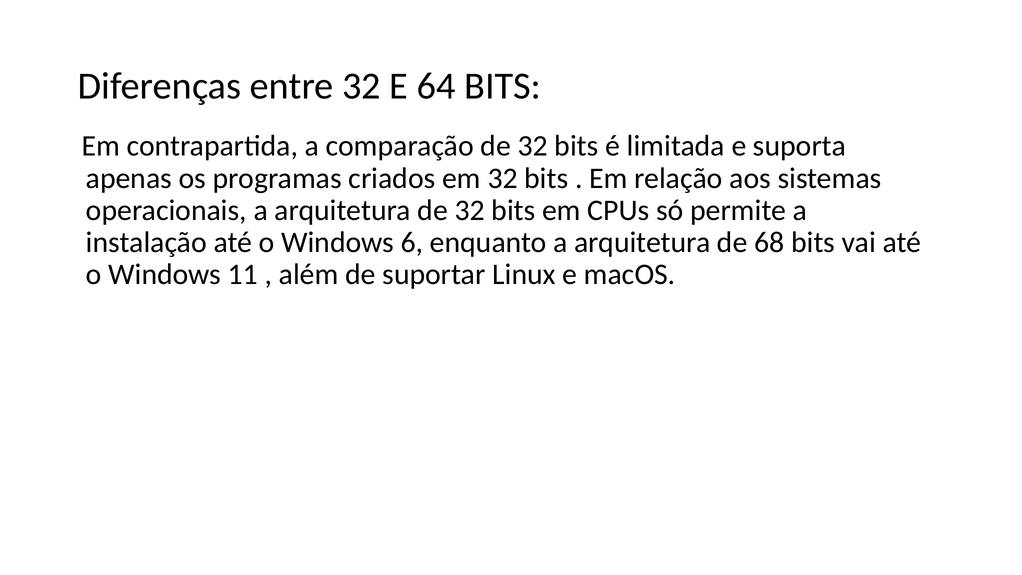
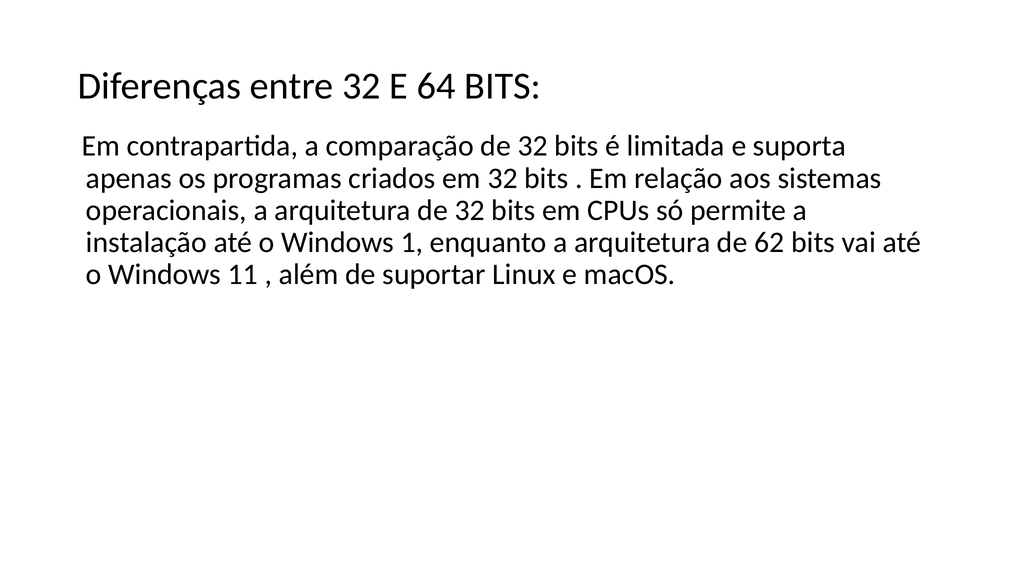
6: 6 -> 1
68: 68 -> 62
